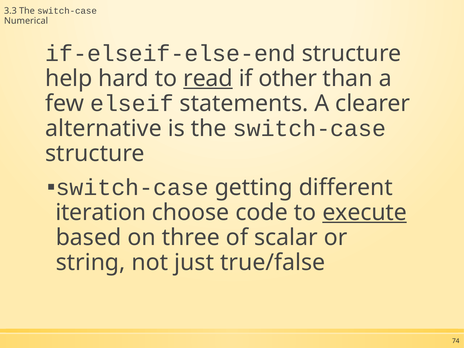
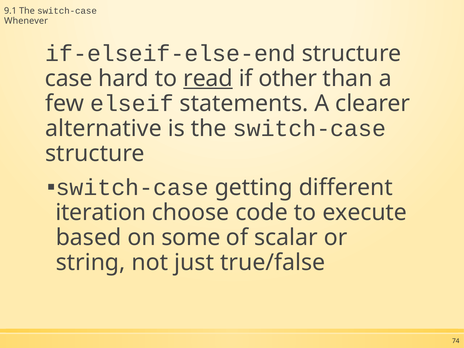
3.3: 3.3 -> 9.1
Numerical: Numerical -> Whenever
help: help -> case
execute underline: present -> none
three: three -> some
